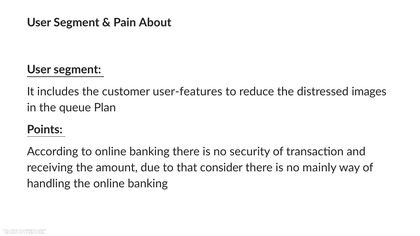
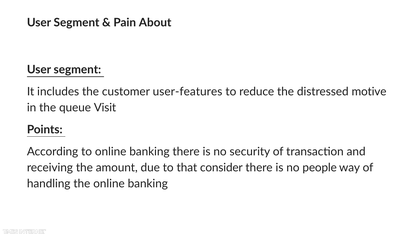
images: images -> motive
Plan: Plan -> Visit
mainly: mainly -> people
